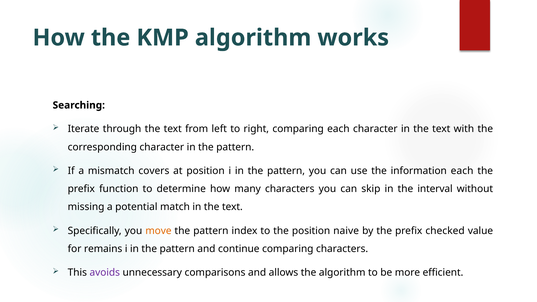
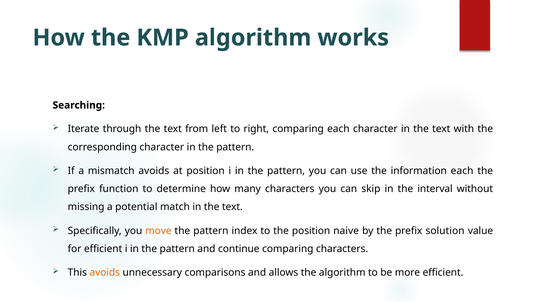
mismatch covers: covers -> avoids
checked: checked -> solution
for remains: remains -> efficient
avoids at (105, 273) colour: purple -> orange
